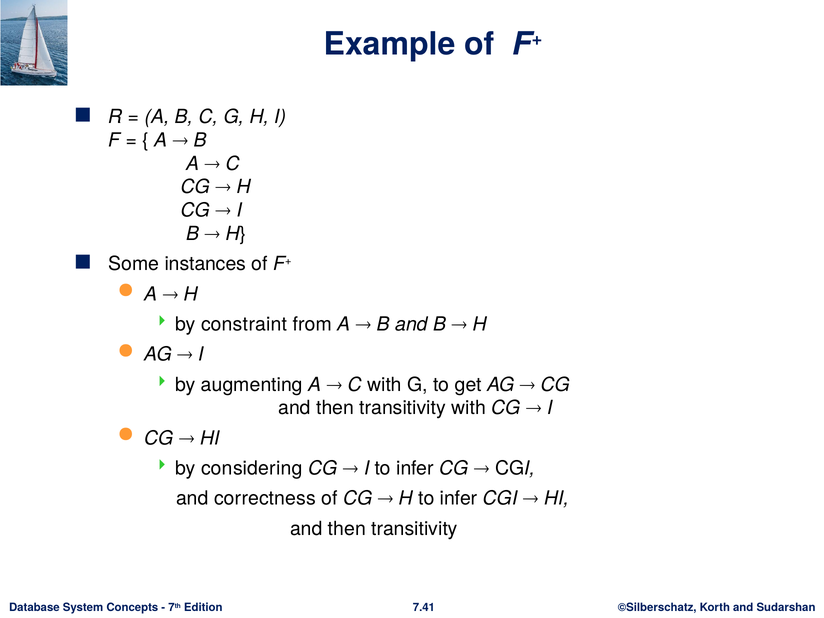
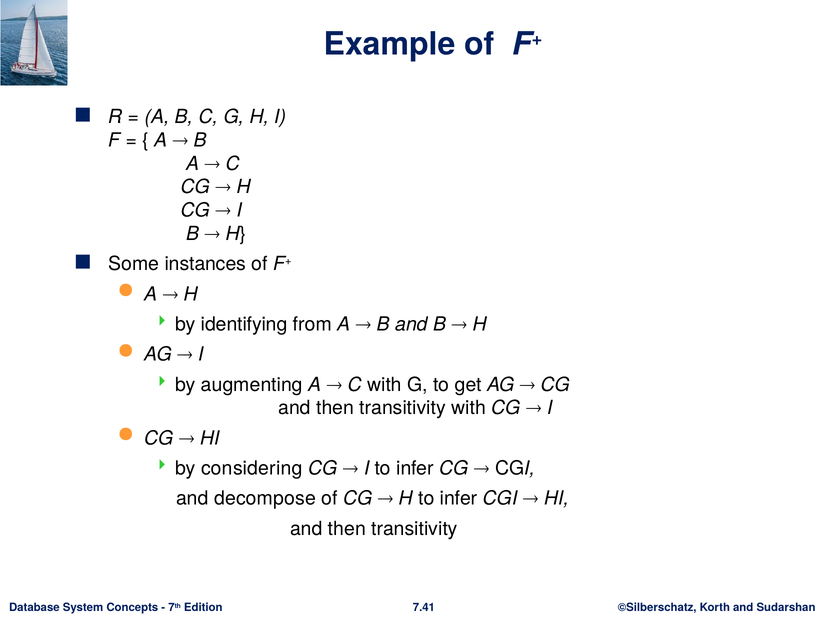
constraint: constraint -> identifying
correctness: correctness -> decompose
